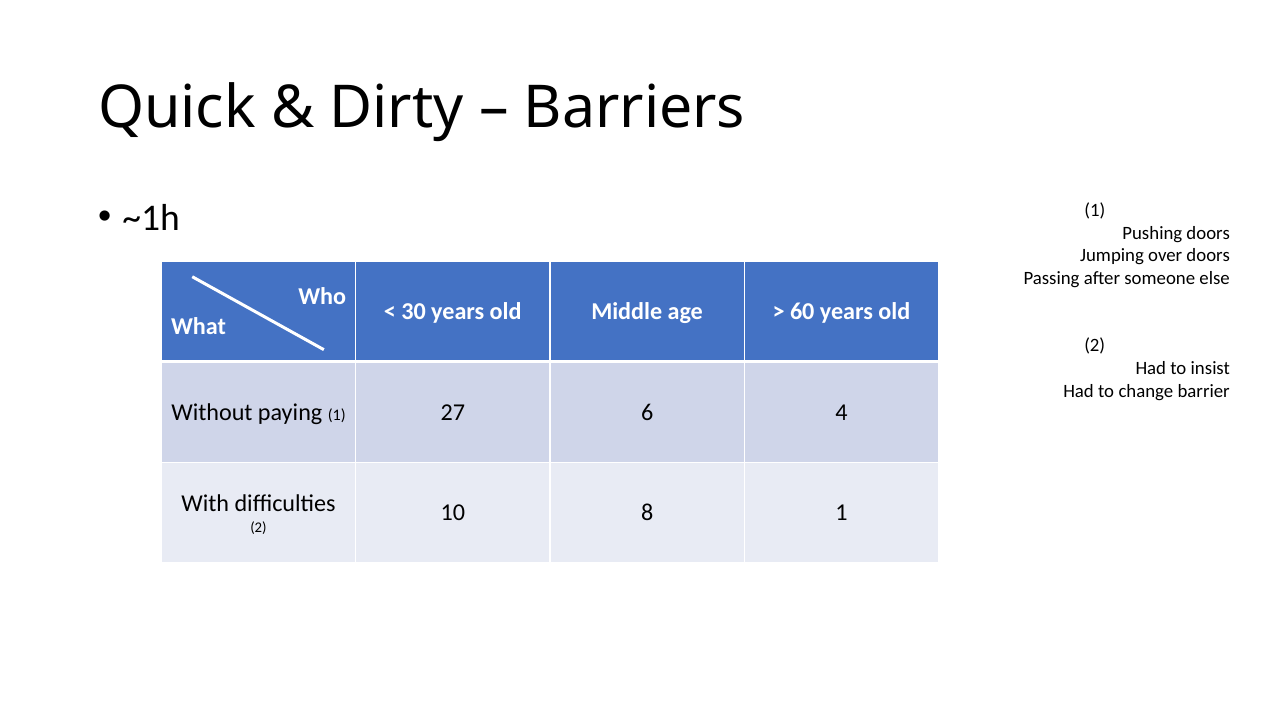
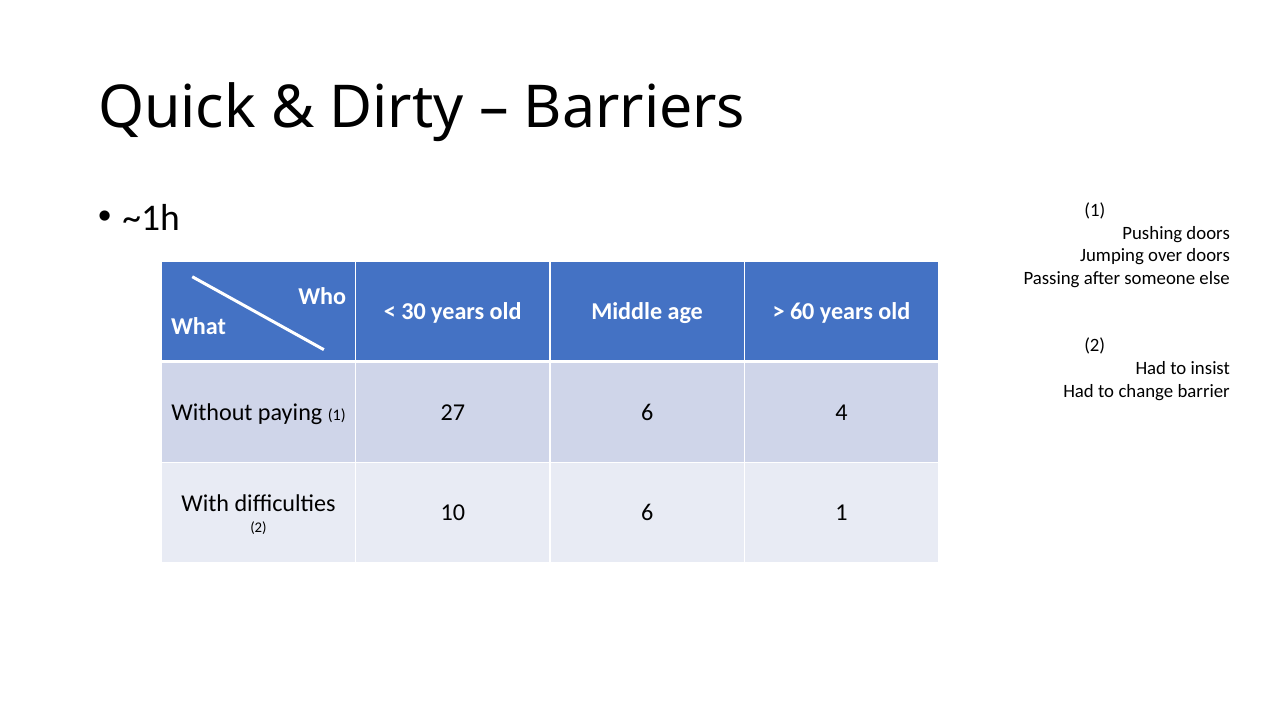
10 8: 8 -> 6
